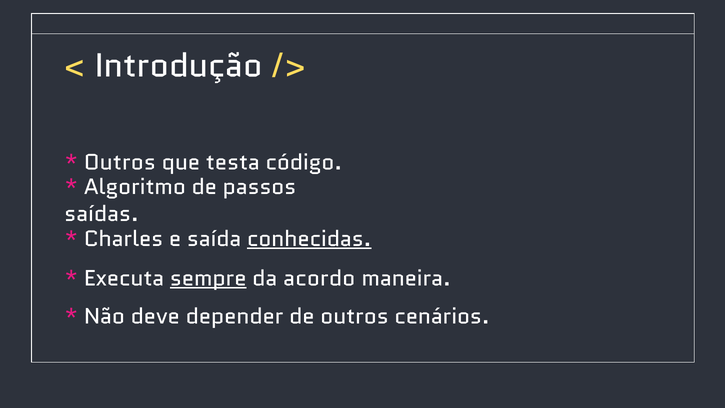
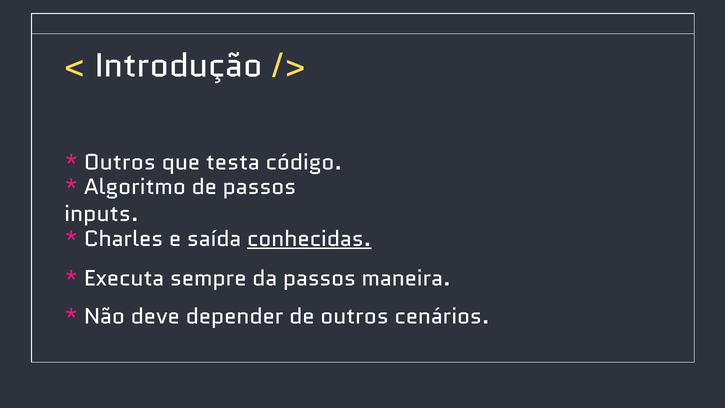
saídas: saídas -> inputs
sempre underline: present -> none
da acordo: acordo -> passos
